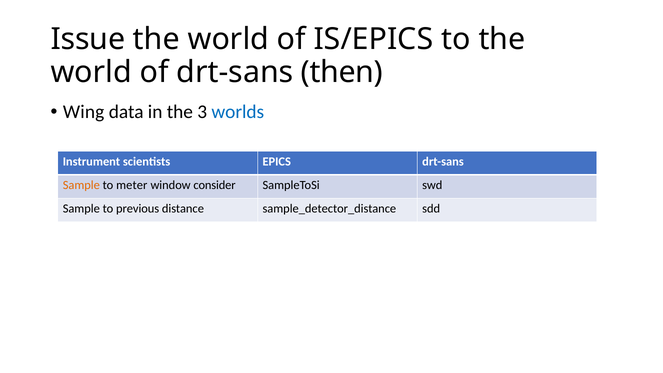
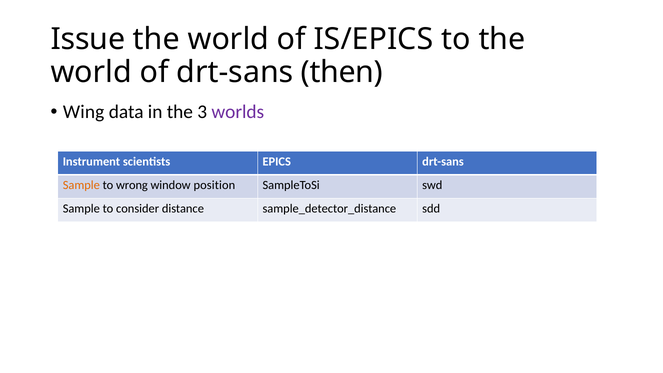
worlds colour: blue -> purple
meter: meter -> wrong
consider: consider -> position
previous: previous -> consider
